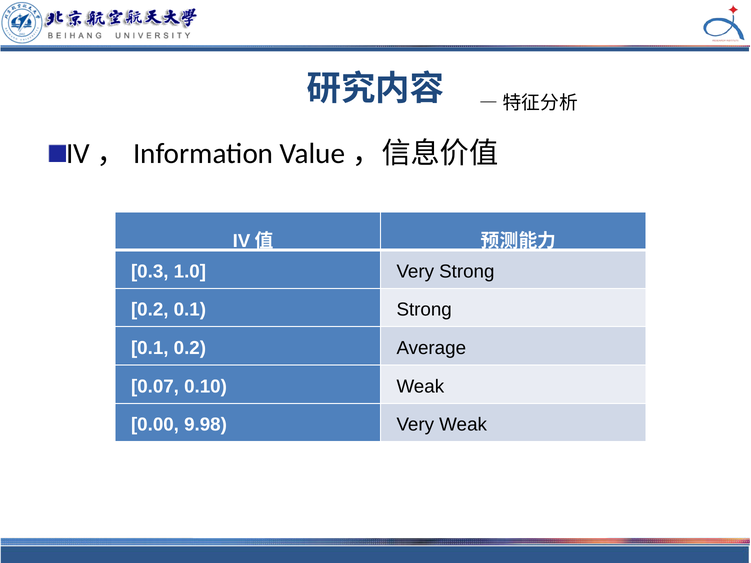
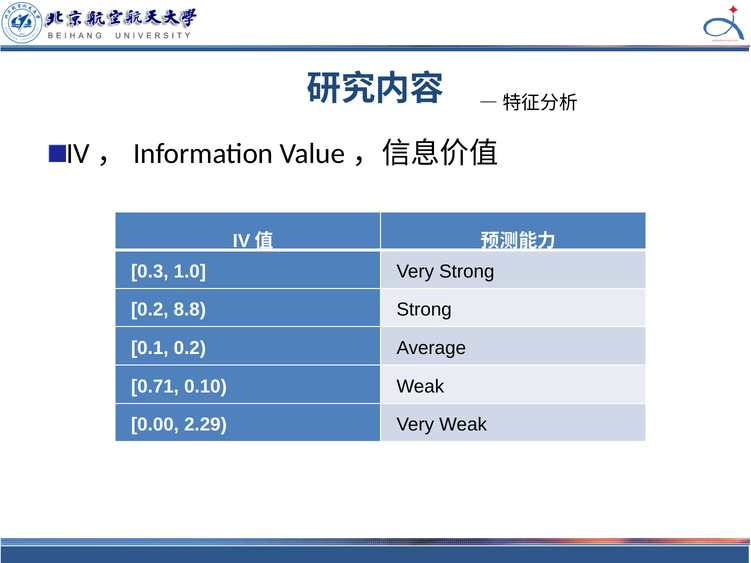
0.2 0.1: 0.1 -> 8.8
0.07: 0.07 -> 0.71
9.98: 9.98 -> 2.29
